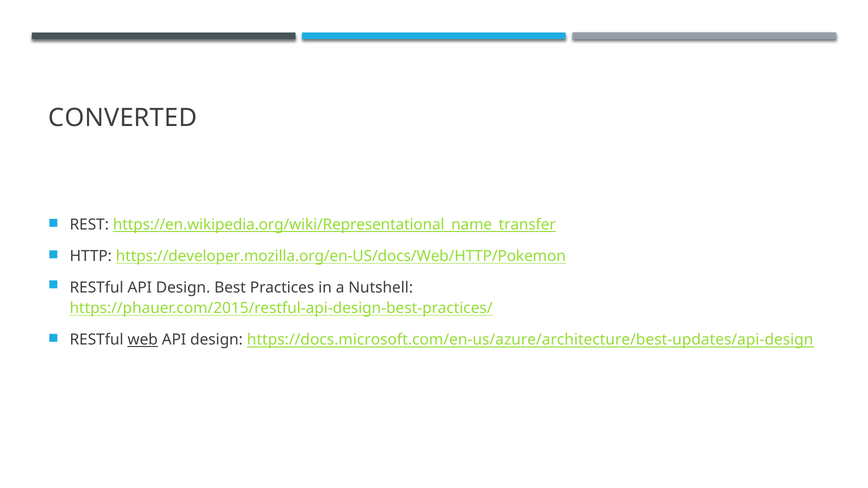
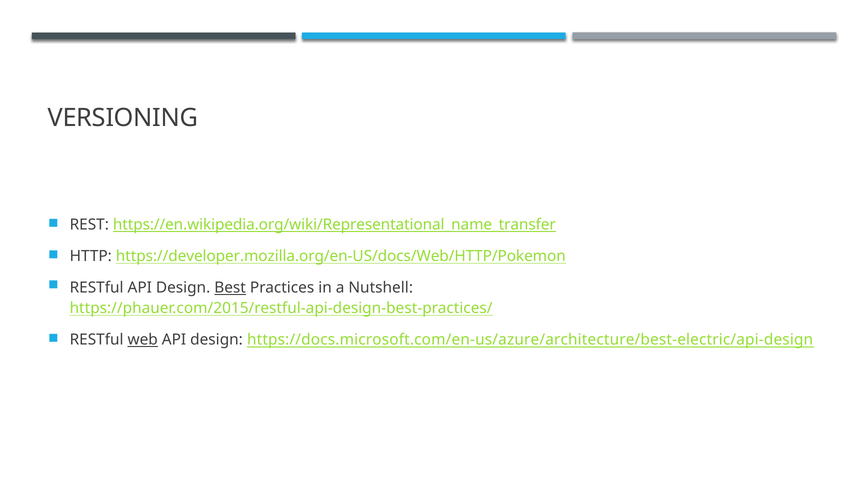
CONVERTED: CONVERTED -> VERSIONING
Best underline: none -> present
https://docs.microsoft.com/en-us/azure/architecture/best-updates/api-design: https://docs.microsoft.com/en-us/azure/architecture/best-updates/api-design -> https://docs.microsoft.com/en-us/azure/architecture/best-electric/api-design
